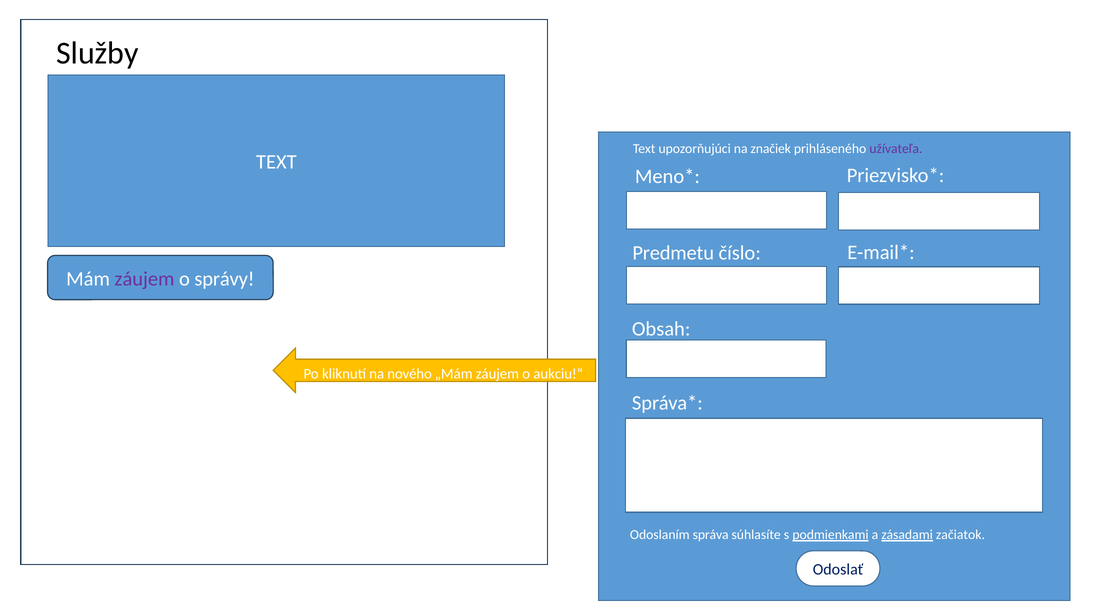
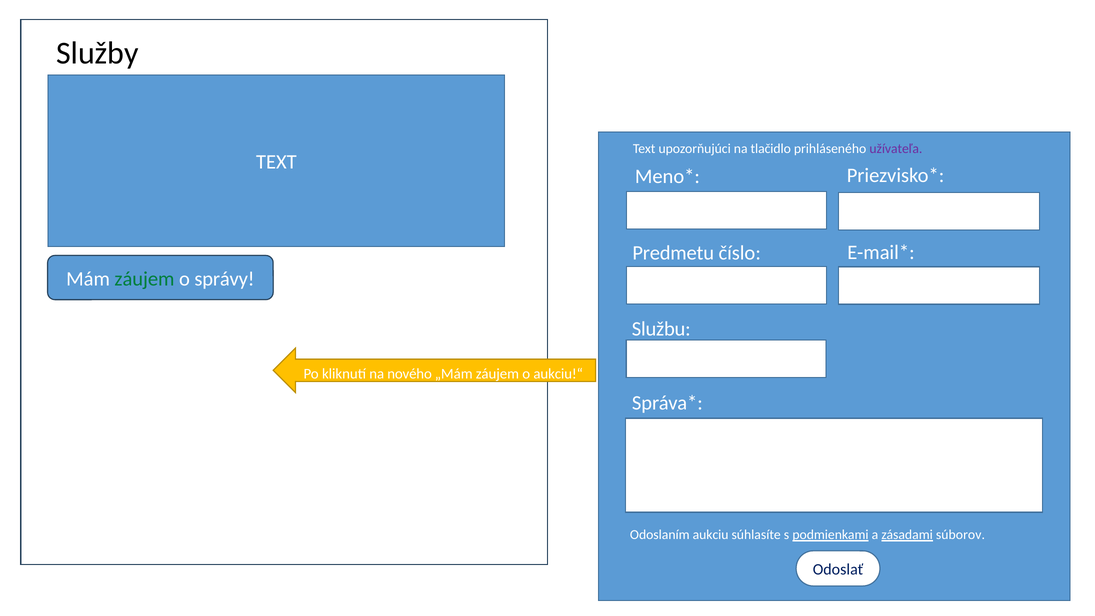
značiek: značiek -> tlačidlo
záujem at (144, 279) colour: purple -> green
Obsah: Obsah -> Službu
správa: správa -> aukciu
začiatok: začiatok -> súborov
